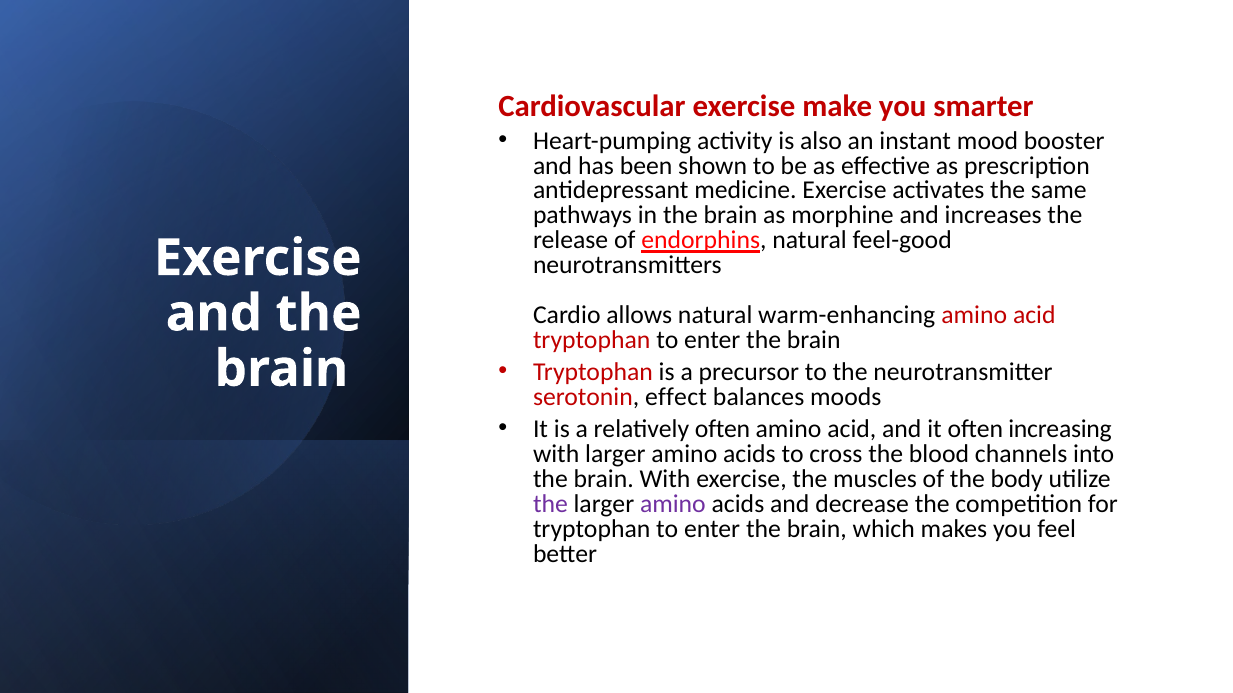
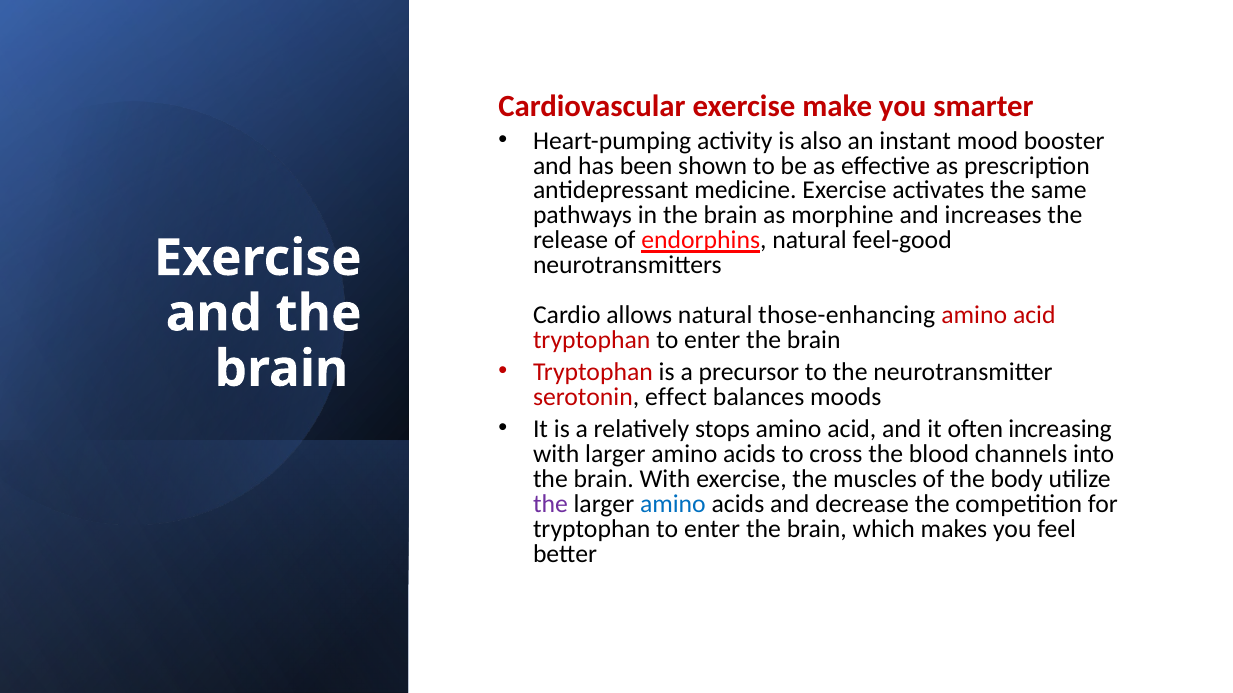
warm-enhancing: warm-enhancing -> those-enhancing
relatively often: often -> stops
amino at (673, 504) colour: purple -> blue
